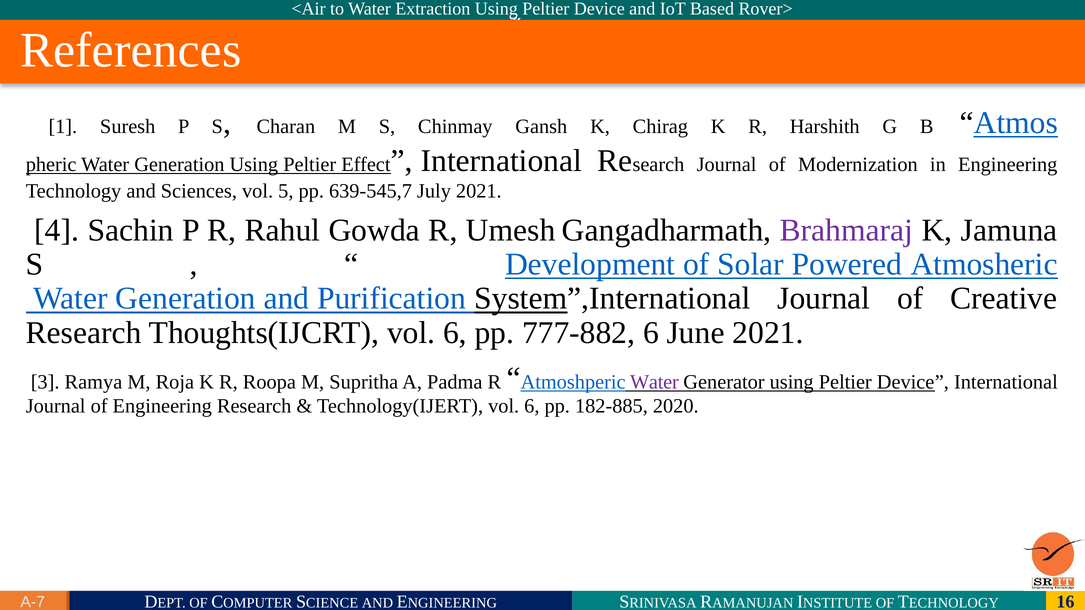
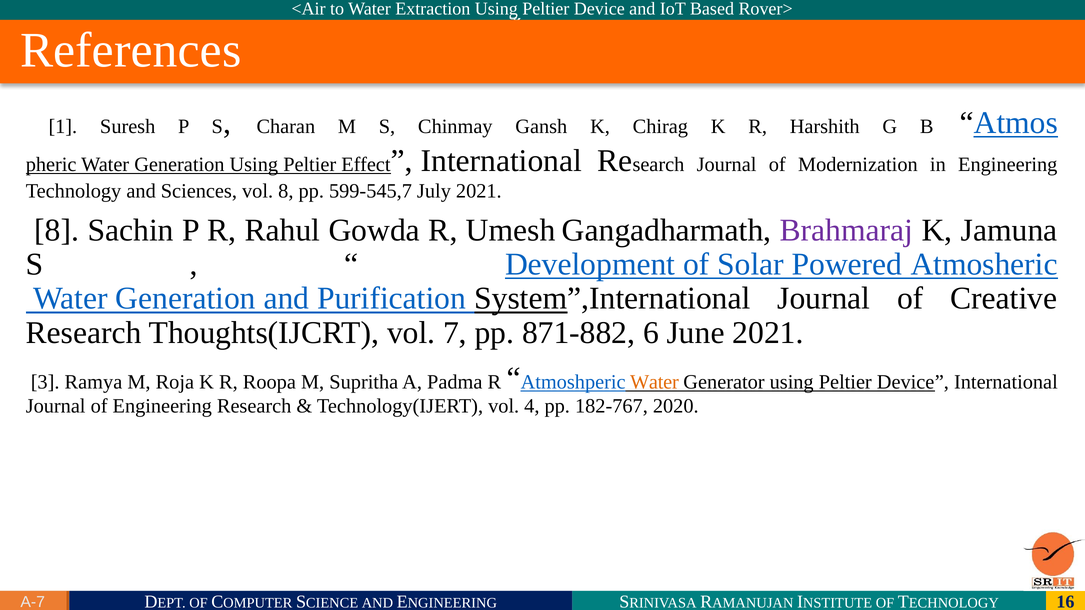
vol 5: 5 -> 8
639-545,7: 639-545,7 -> 599-545,7
4 at (57, 230): 4 -> 8
Thoughts(IJCRT vol 6: 6 -> 7
777-882: 777-882 -> 871-882
Water at (654, 382) colour: purple -> orange
Technology(IJERT vol 6: 6 -> 4
182-885: 182-885 -> 182-767
